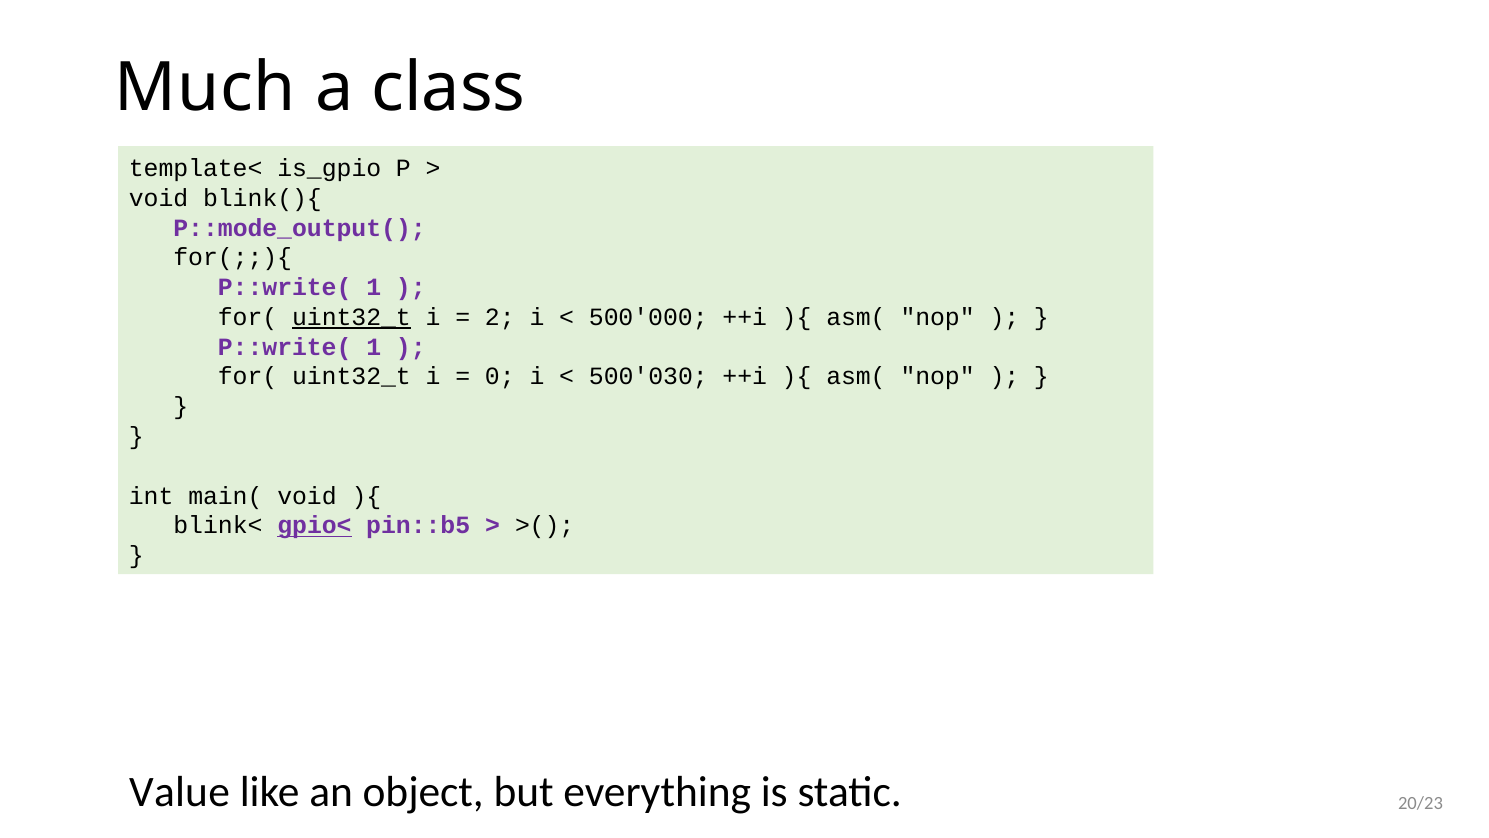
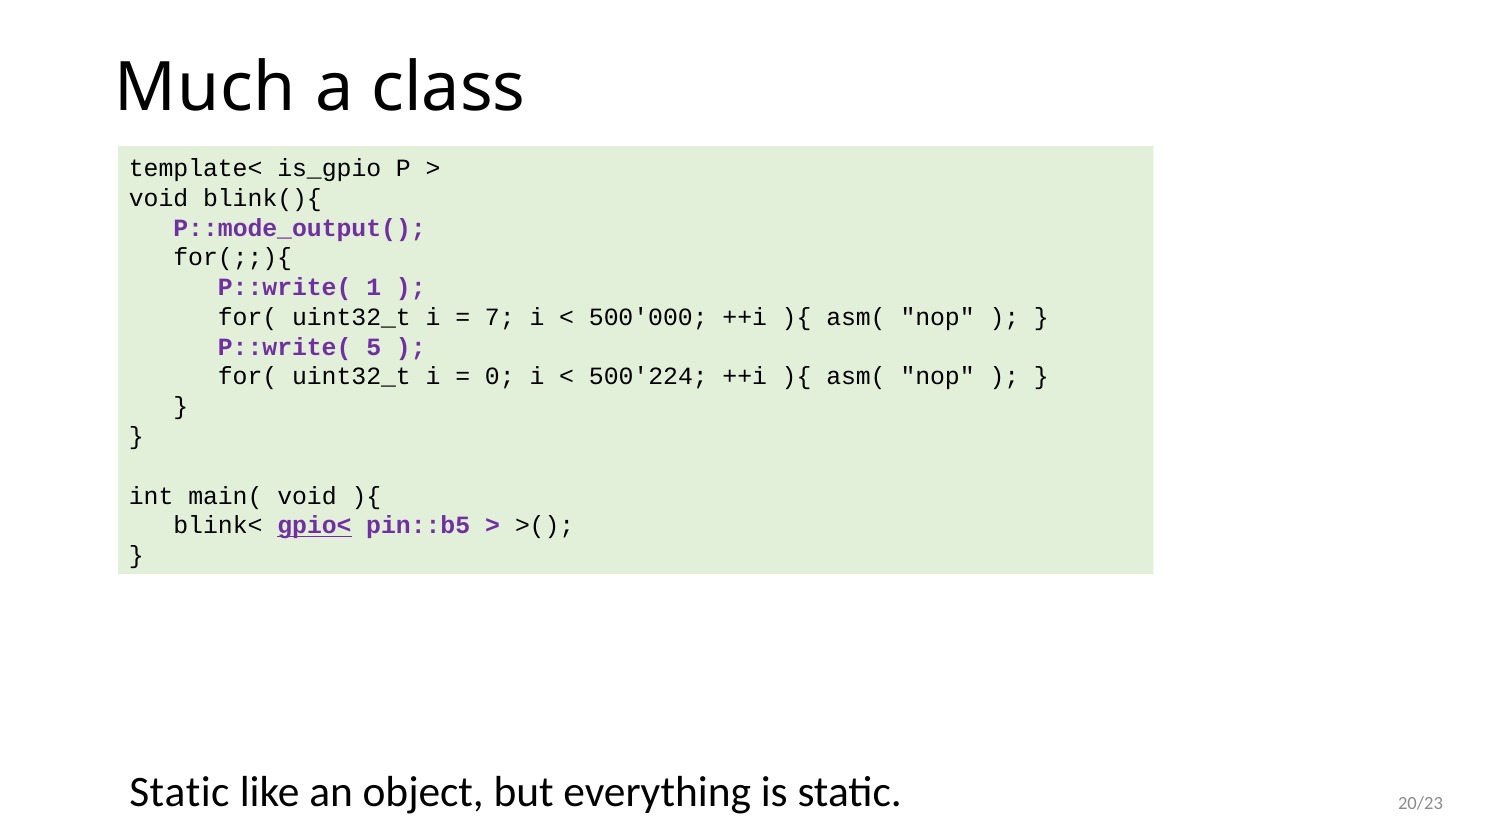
uint32_t at (351, 317) underline: present -> none
2: 2 -> 7
1 at (374, 347): 1 -> 5
500'030: 500'030 -> 500'224
Value at (180, 792): Value -> Static
